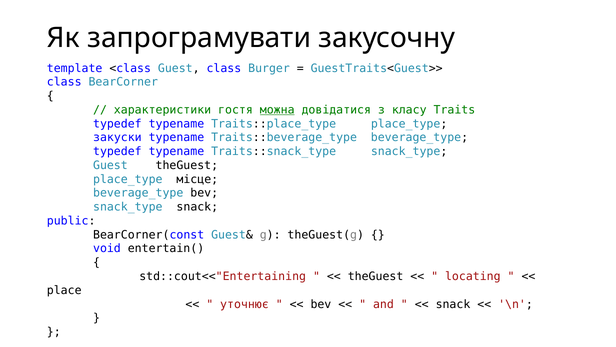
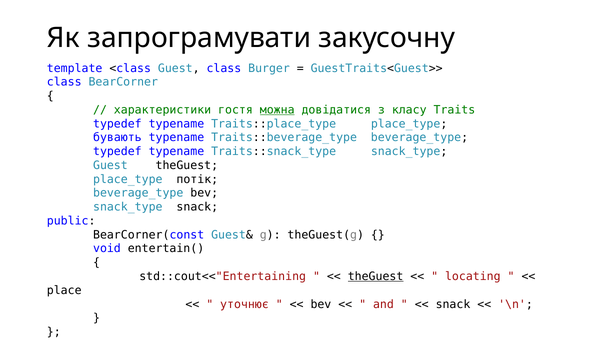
закуски: закуски -> бувають
місце: місце -> потік
theGuest at (376, 276) underline: none -> present
